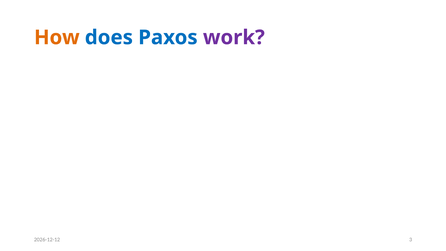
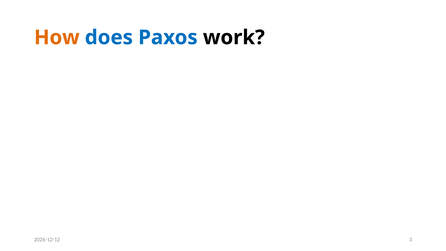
work colour: purple -> black
